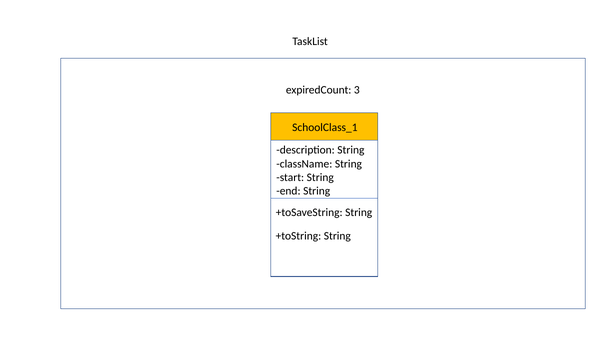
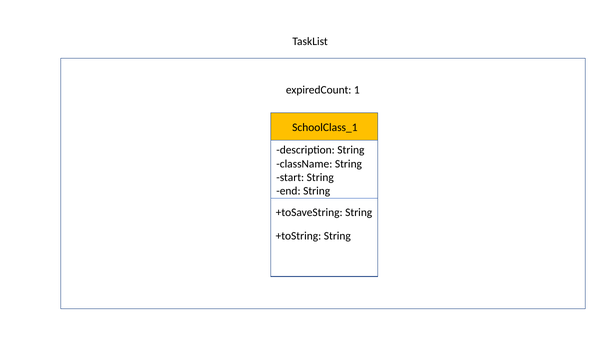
3: 3 -> 1
